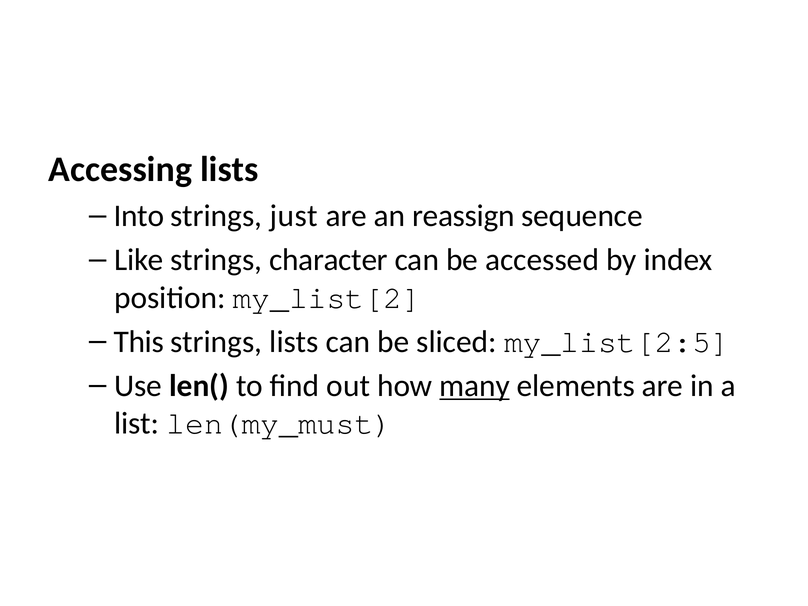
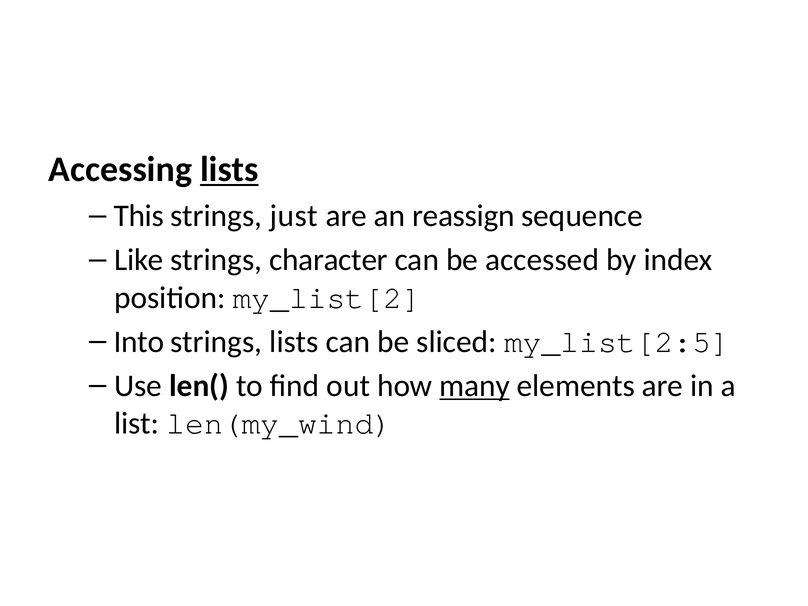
lists at (229, 170) underline: none -> present
Into: Into -> This
This: This -> Into
len(my_must: len(my_must -> len(my_wind
